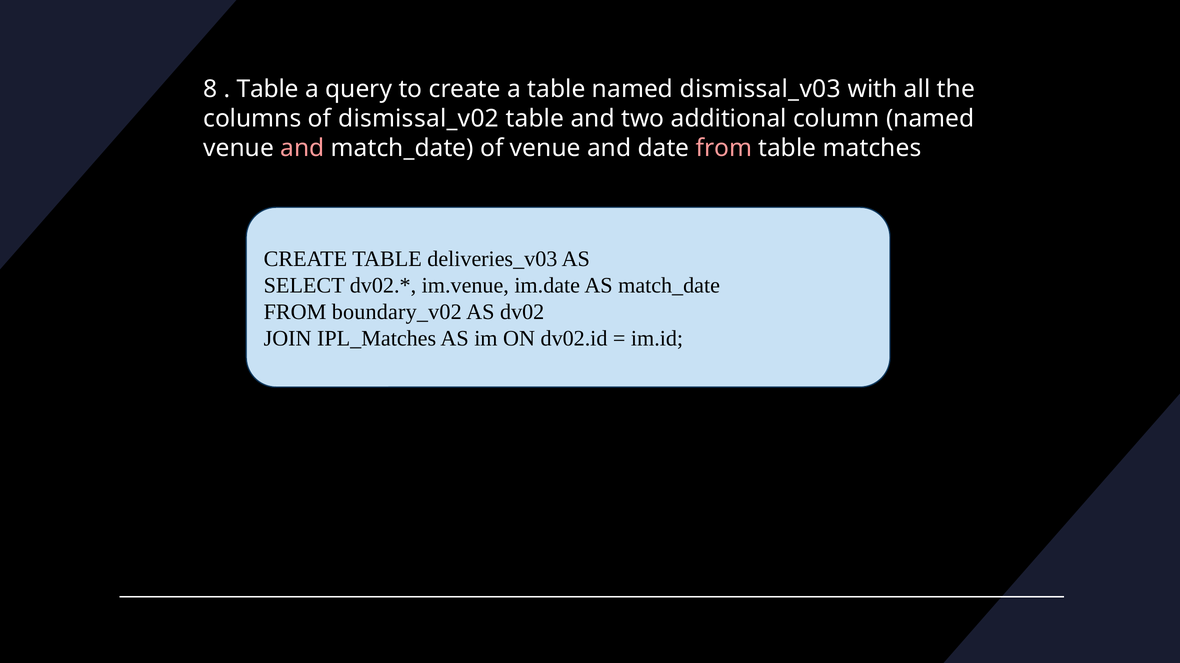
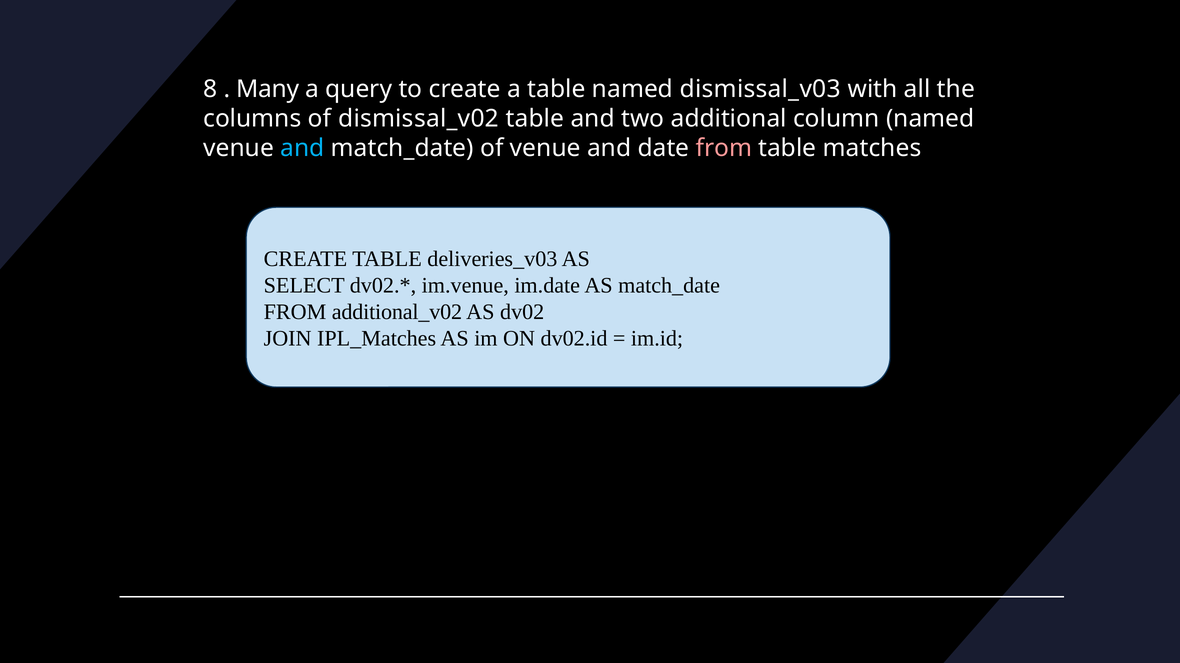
Table at (268, 89): Table -> Many
and at (302, 148) colour: pink -> light blue
boundary_v02: boundary_v02 -> additional_v02
